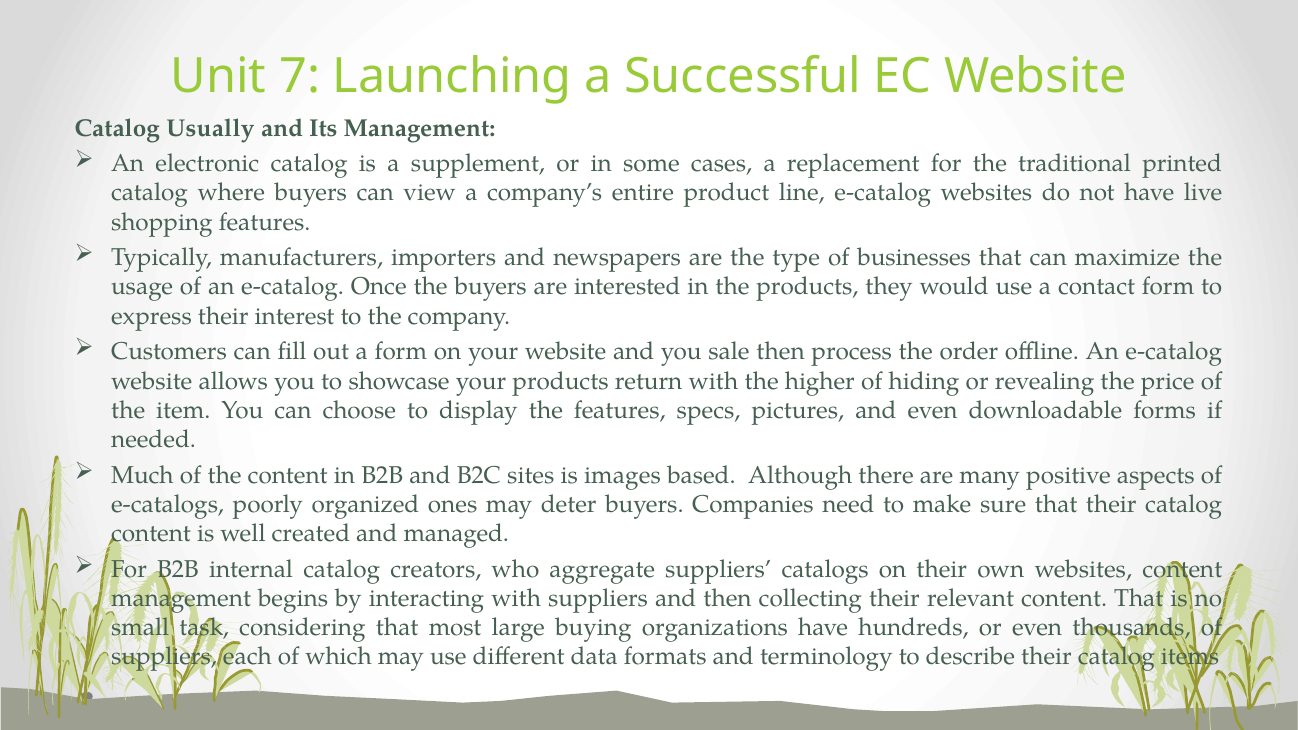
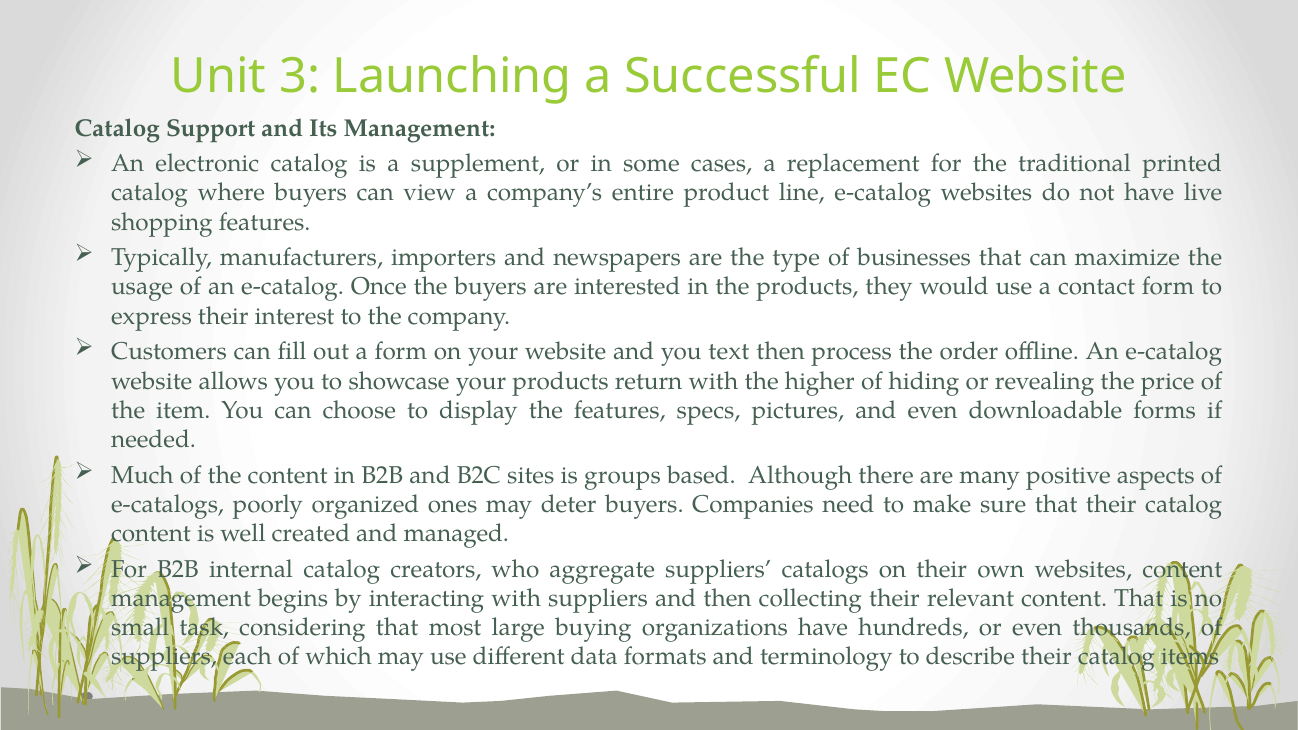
7: 7 -> 3
Usually: Usually -> Support
sale: sale -> text
images: images -> groups
